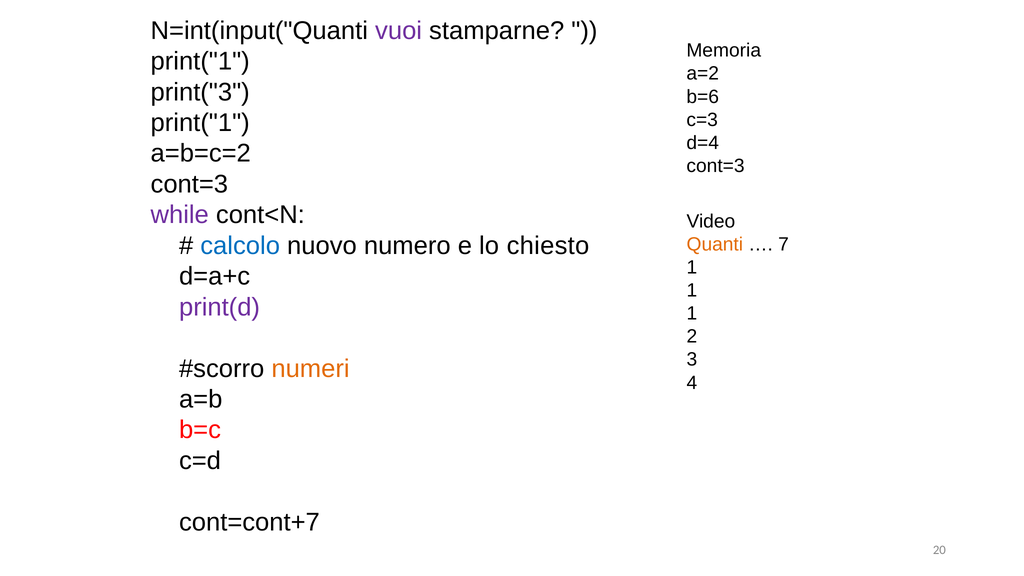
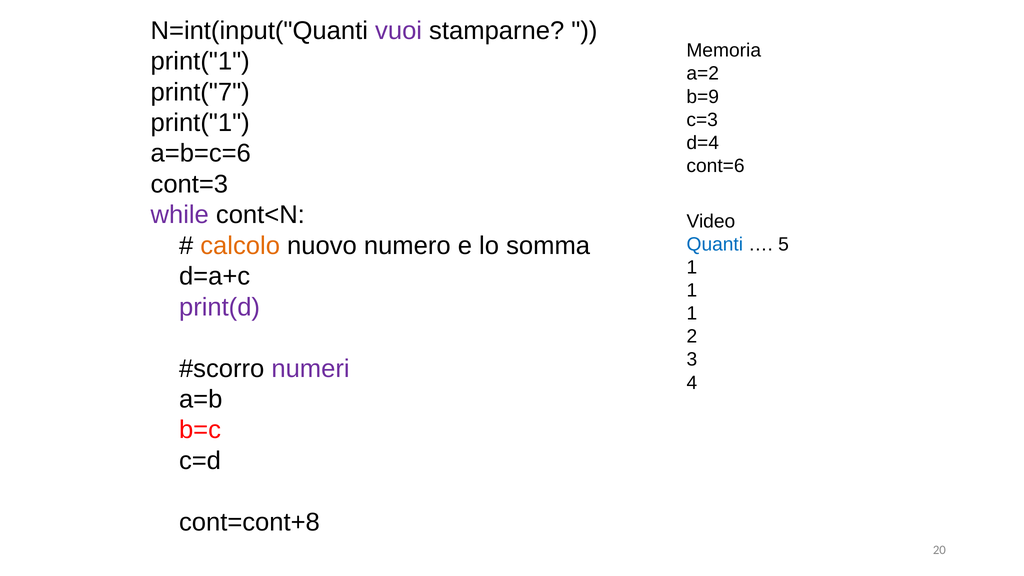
print("3: print("3 -> print("7
b=6: b=6 -> b=9
a=b=c=2: a=b=c=2 -> a=b=c=6
cont=3 at (716, 166): cont=3 -> cont=6
calcolo colour: blue -> orange
chiesto: chiesto -> somma
Quanti colour: orange -> blue
7: 7 -> 5
numeri colour: orange -> purple
cont=cont+7: cont=cont+7 -> cont=cont+8
